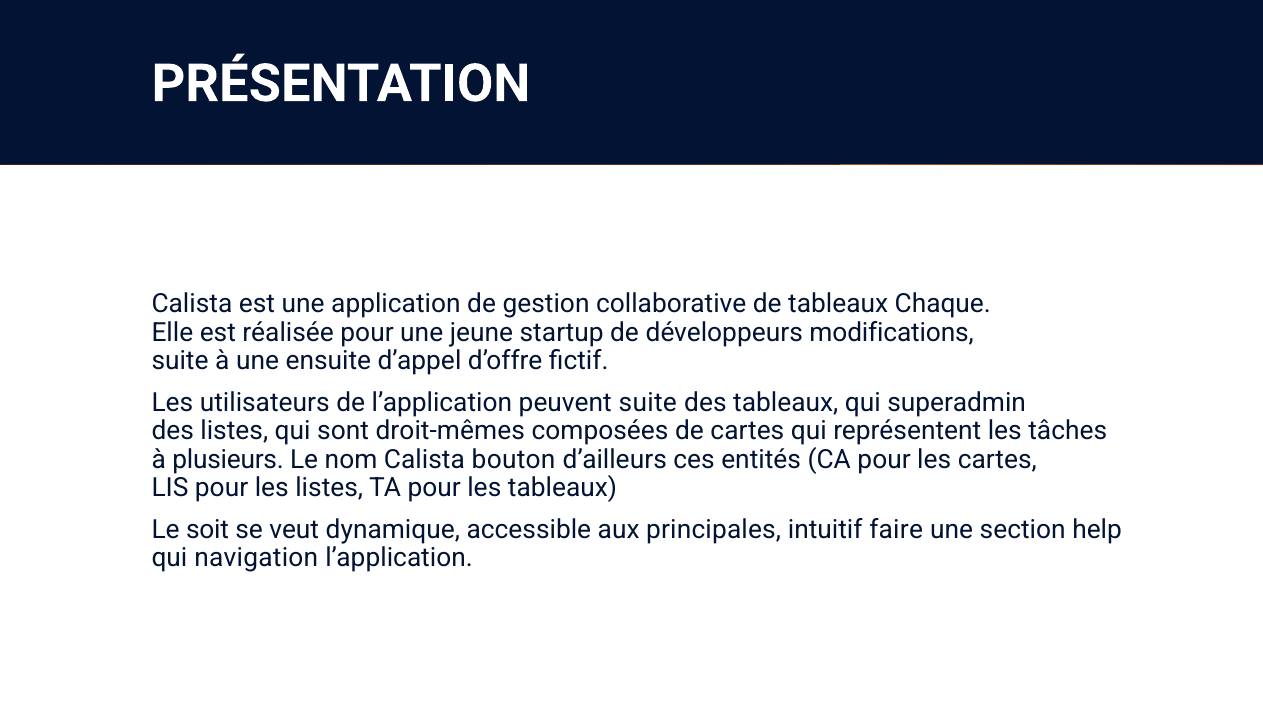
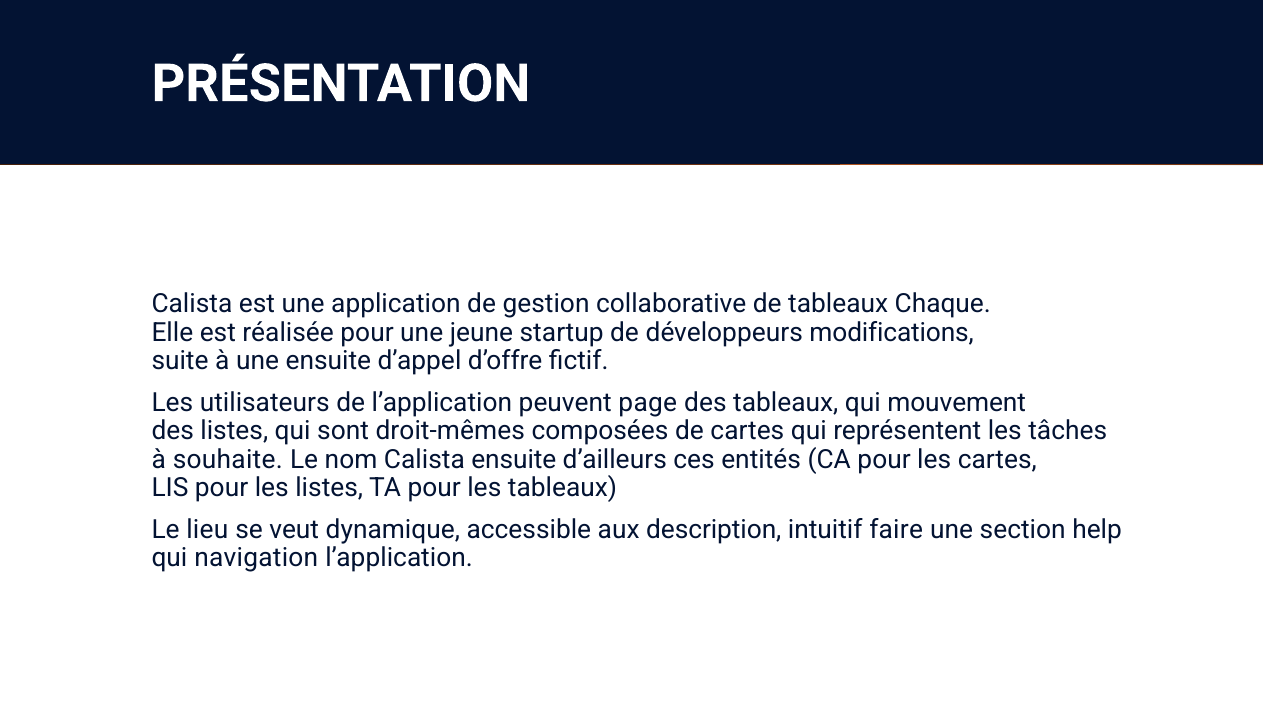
peuvent suite: suite -> page
superadmin: superadmin -> mouvement
plusieurs: plusieurs -> souhaite
Calista bouton: bouton -> ensuite
soit: soit -> lieu
principales: principales -> description
